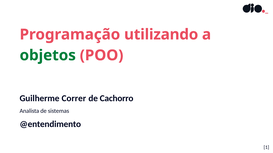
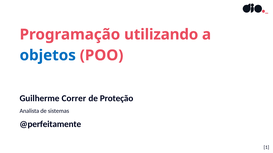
objetos colour: green -> blue
Cachorro: Cachorro -> Proteção
@entendimento: @entendimento -> @perfeitamente
